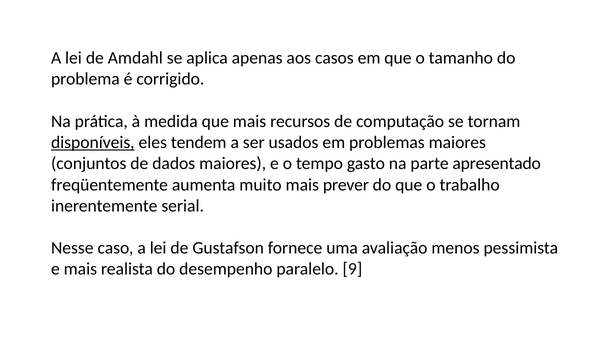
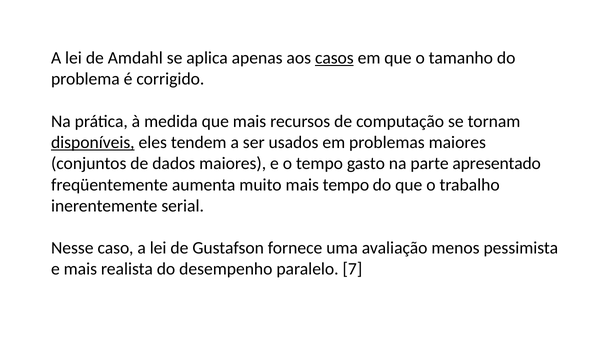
casos underline: none -> present
mais prever: prever -> tempo
9: 9 -> 7
